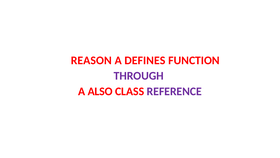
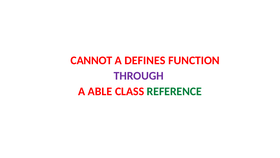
REASON: REASON -> CANNOT
ALSO: ALSO -> ABLE
REFERENCE colour: purple -> green
